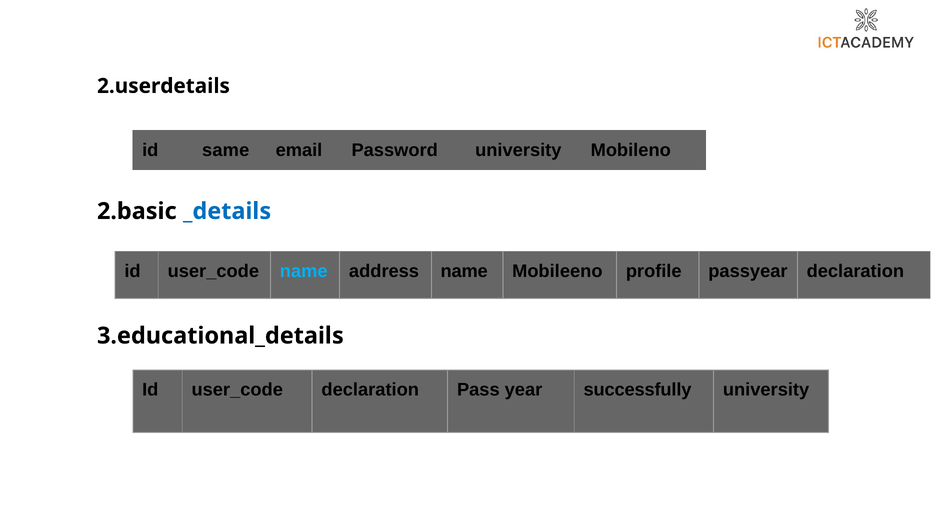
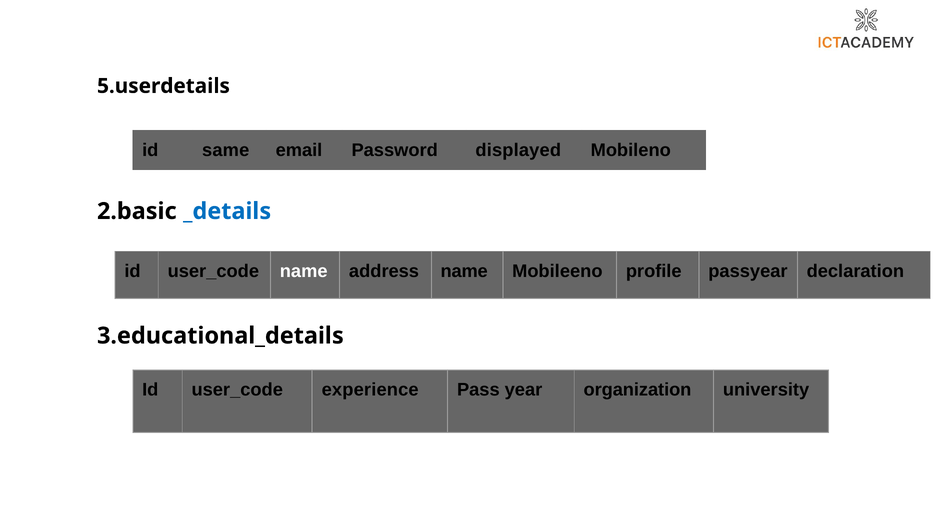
2.userdetails: 2.userdetails -> 5.userdetails
Password university: university -> displayed
name at (304, 271) colour: light blue -> white
declaration at (370, 390): declaration -> experience
successfully: successfully -> organization
